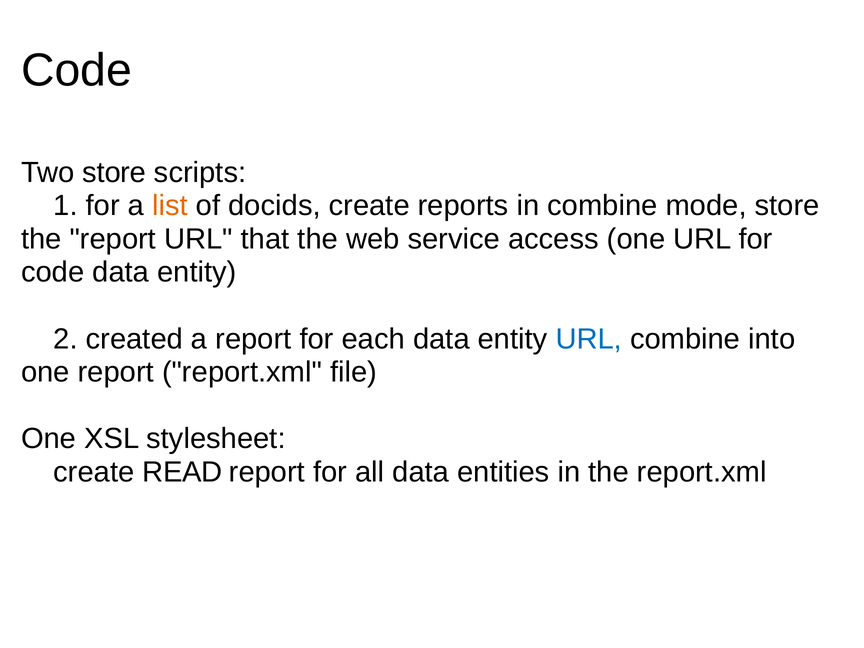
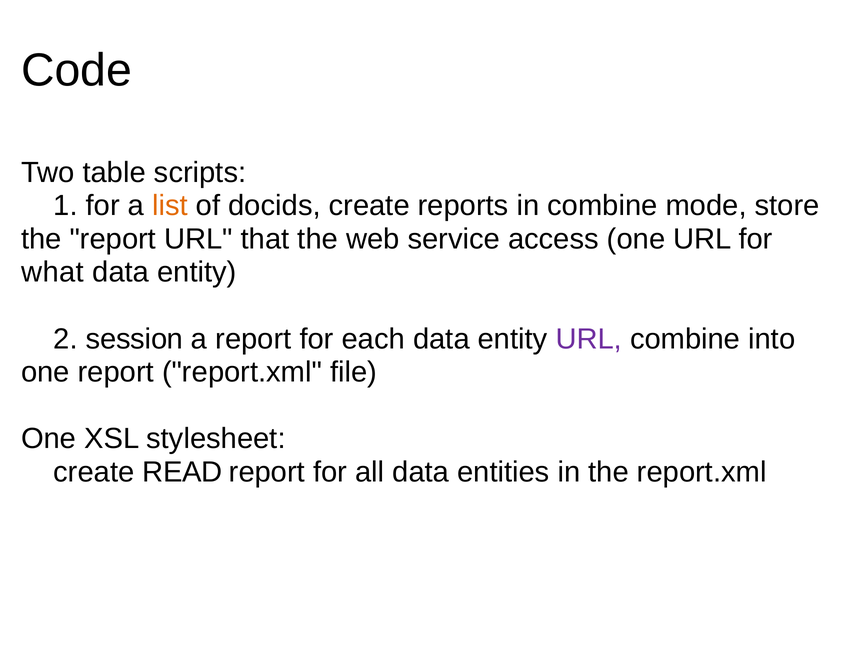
Two store: store -> table
code at (53, 272): code -> what
created: created -> session
URL at (589, 339) colour: blue -> purple
